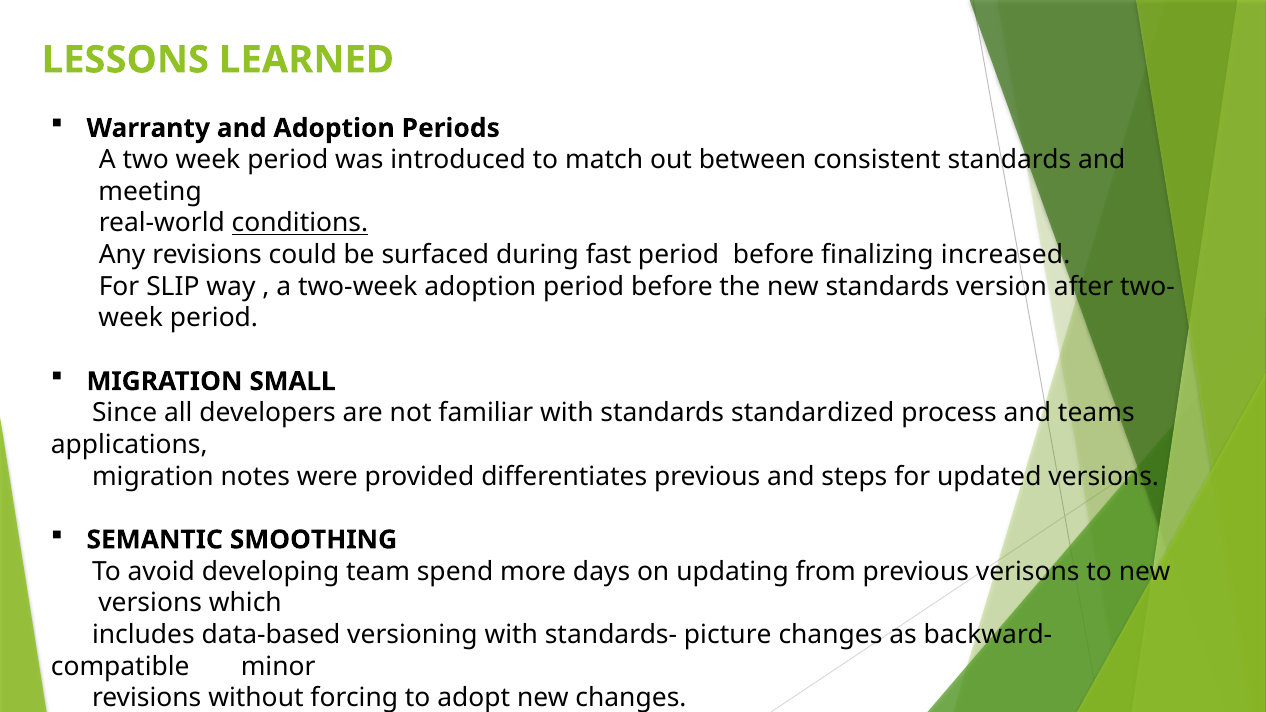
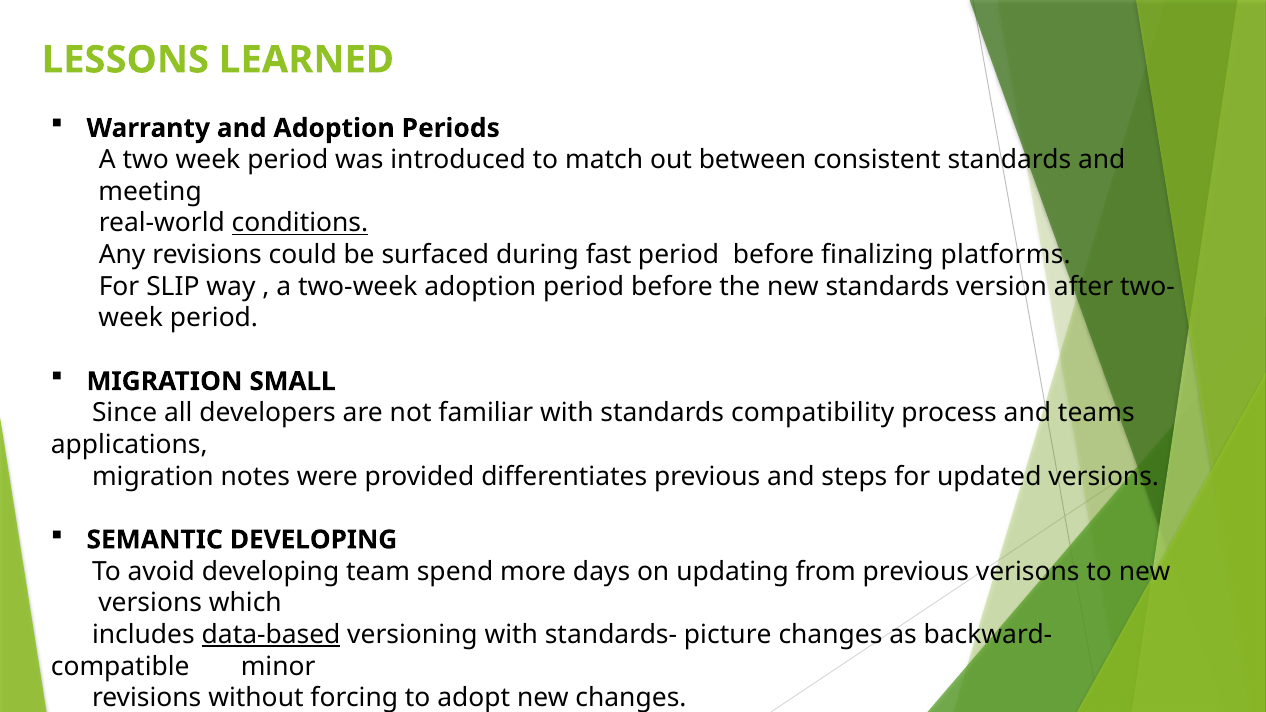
increased: increased -> platforms
standardized: standardized -> compatibility
SEMANTIC SMOOTHING: SMOOTHING -> DEVELOPING
data-based underline: none -> present
